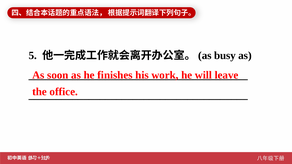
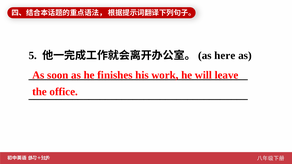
busy: busy -> here
